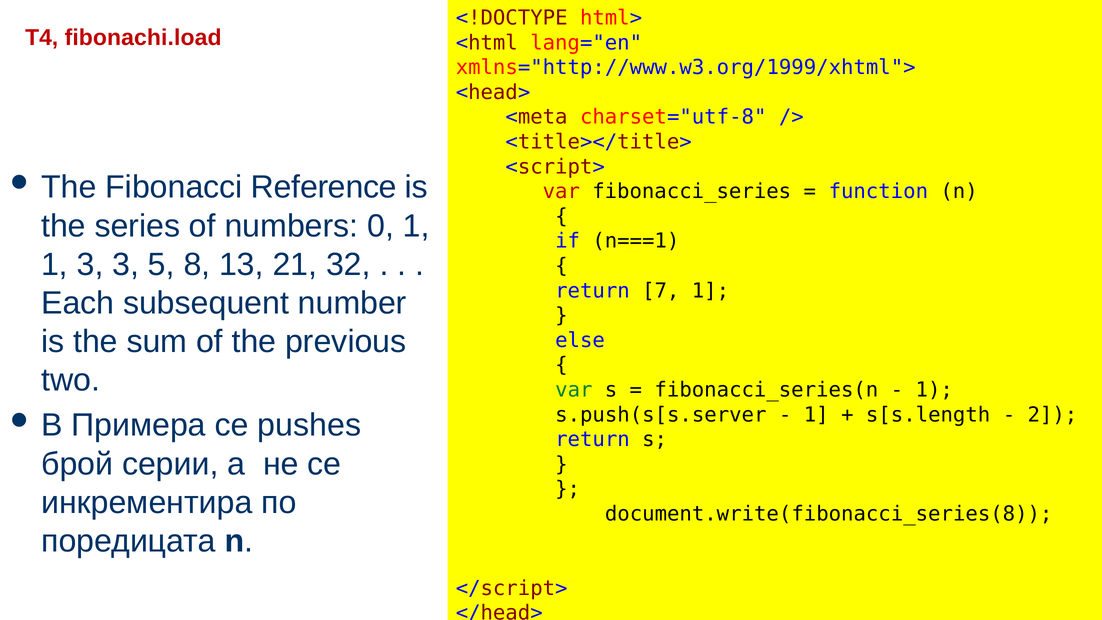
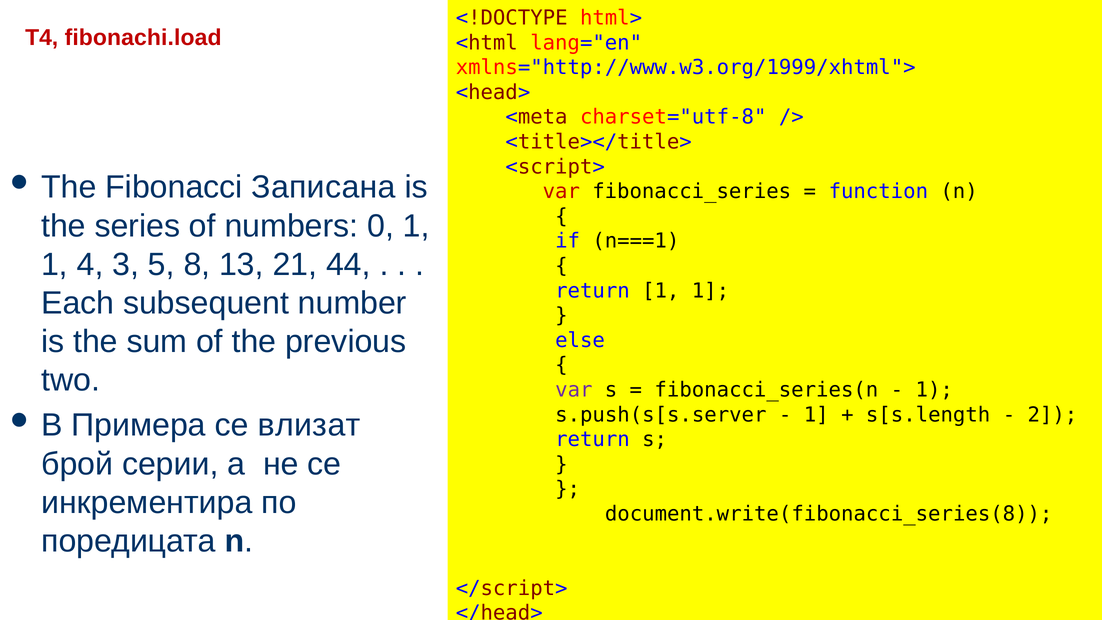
Reference: Reference -> Записана
1 3: 3 -> 4
32: 32 -> 44
return 7: 7 -> 1
var at (574, 390) colour: green -> purple
pushes: pushes -> влизат
